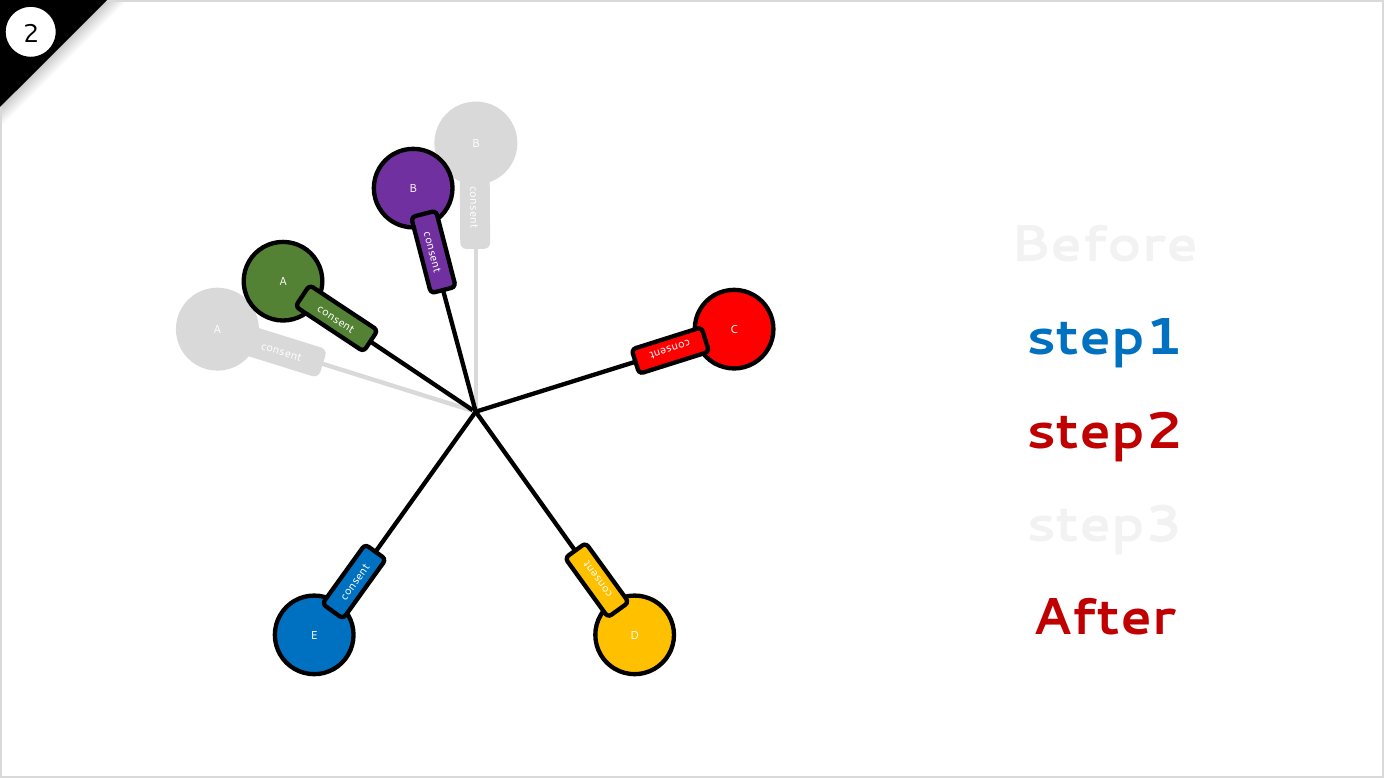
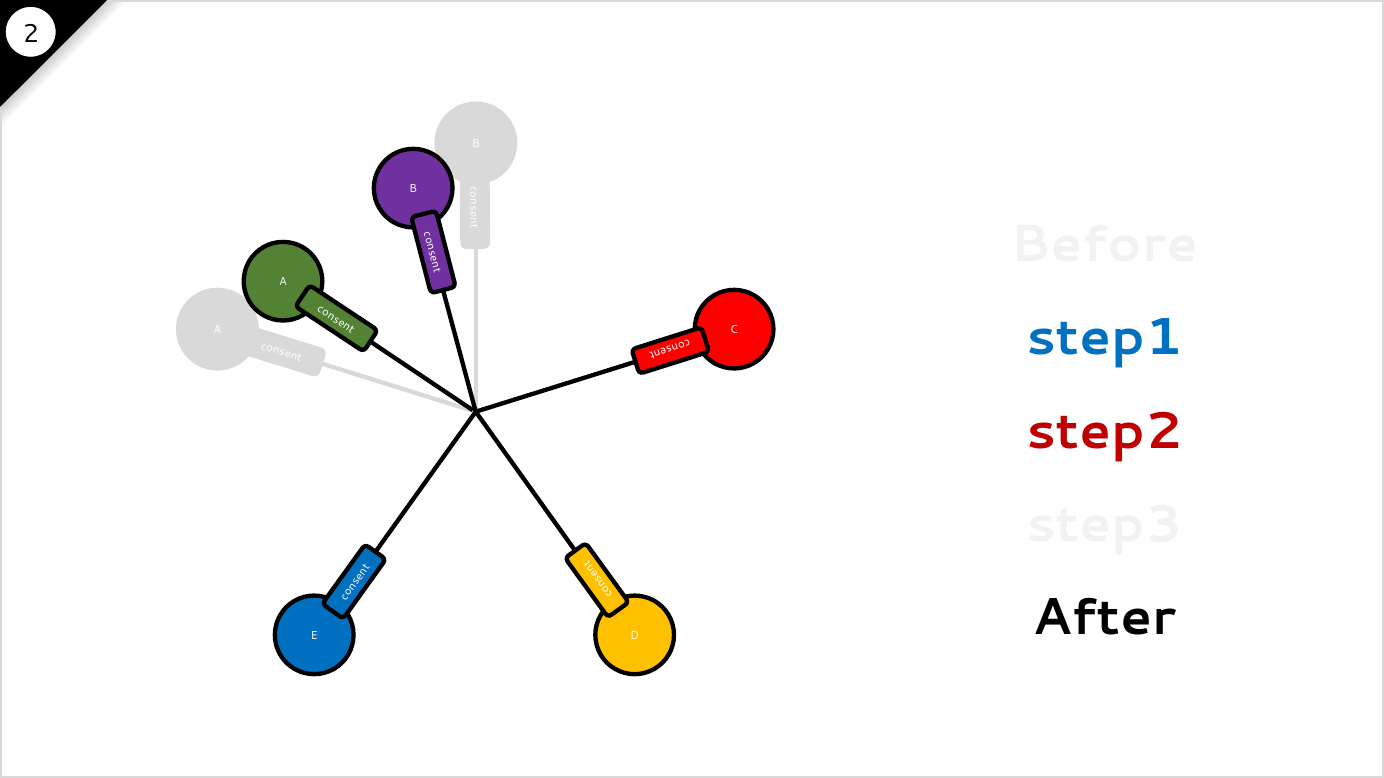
After colour: red -> black
